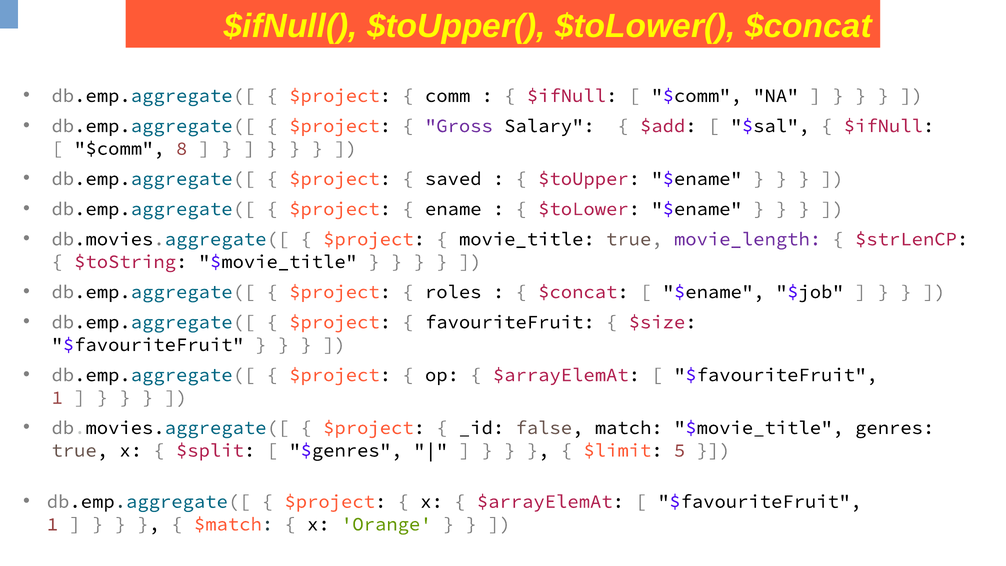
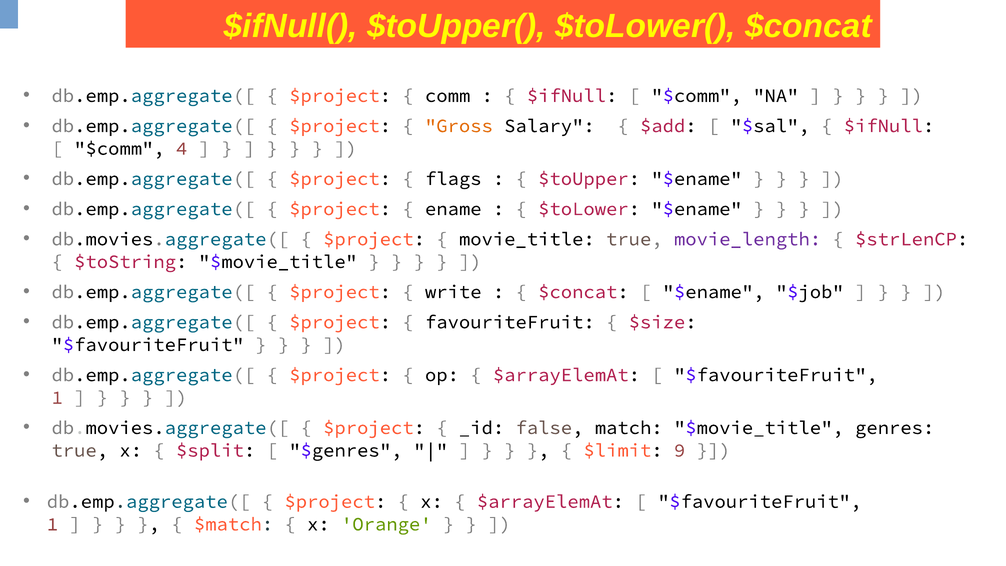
Gross colour: purple -> orange
8: 8 -> 4
saved: saved -> flags
roles: roles -> write
5: 5 -> 9
